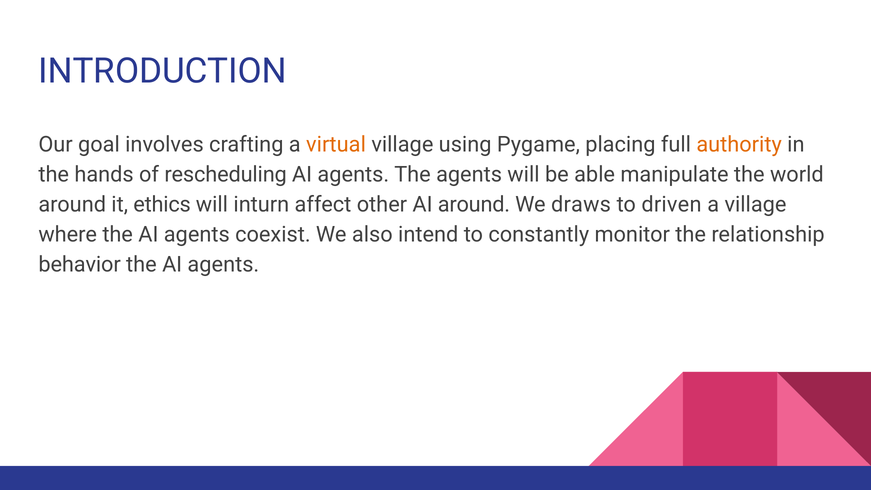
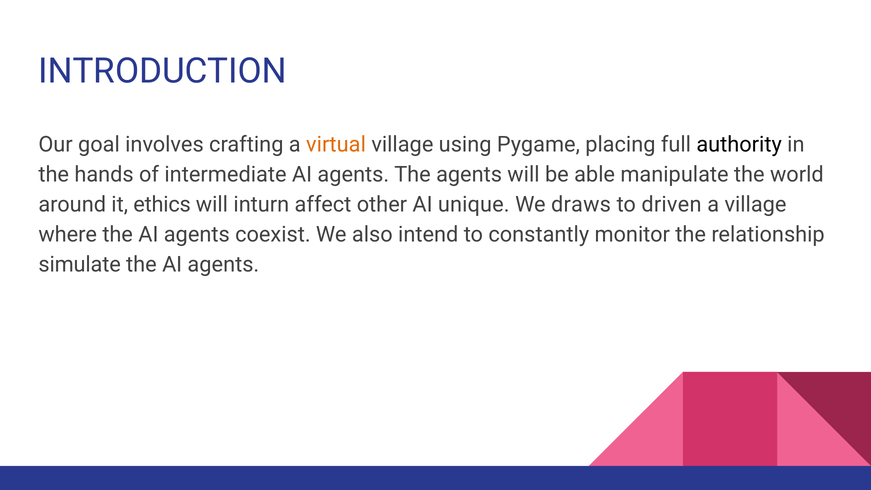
authority colour: orange -> black
rescheduling: rescheduling -> intermediate
AI around: around -> unique
behavior: behavior -> simulate
